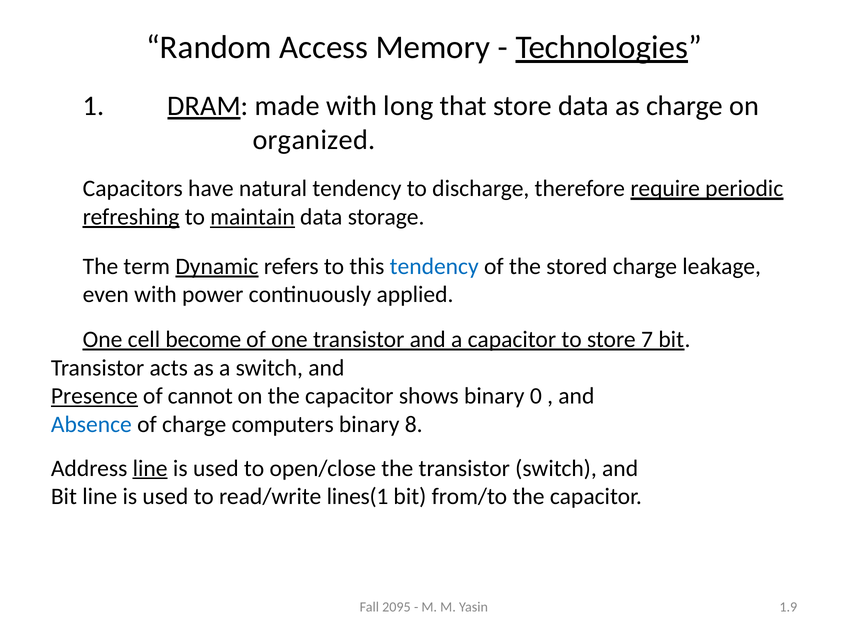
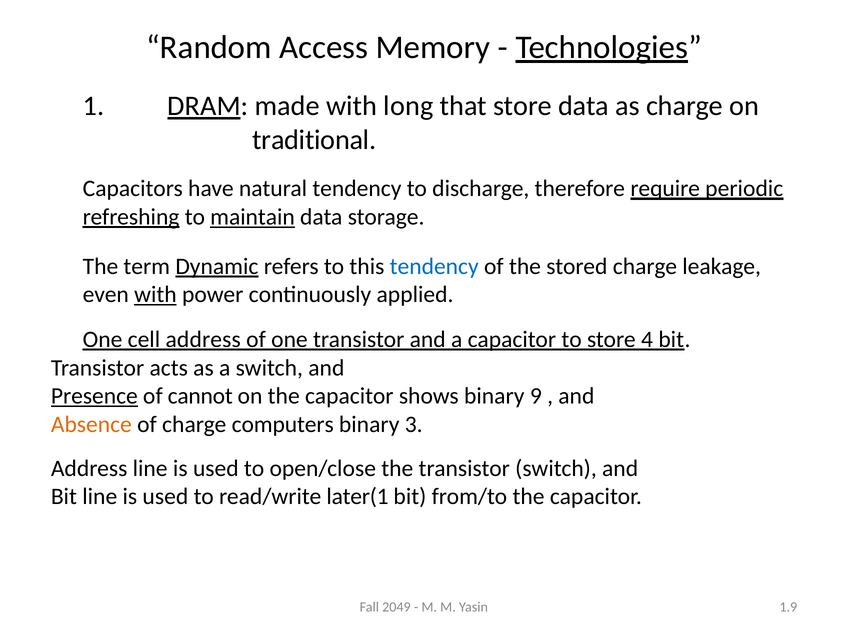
organized: organized -> traditional
with at (155, 295) underline: none -> present
cell become: become -> address
7: 7 -> 4
0: 0 -> 9
Absence colour: blue -> orange
8: 8 -> 3
line at (150, 468) underline: present -> none
lines(1: lines(1 -> later(1
2095: 2095 -> 2049
